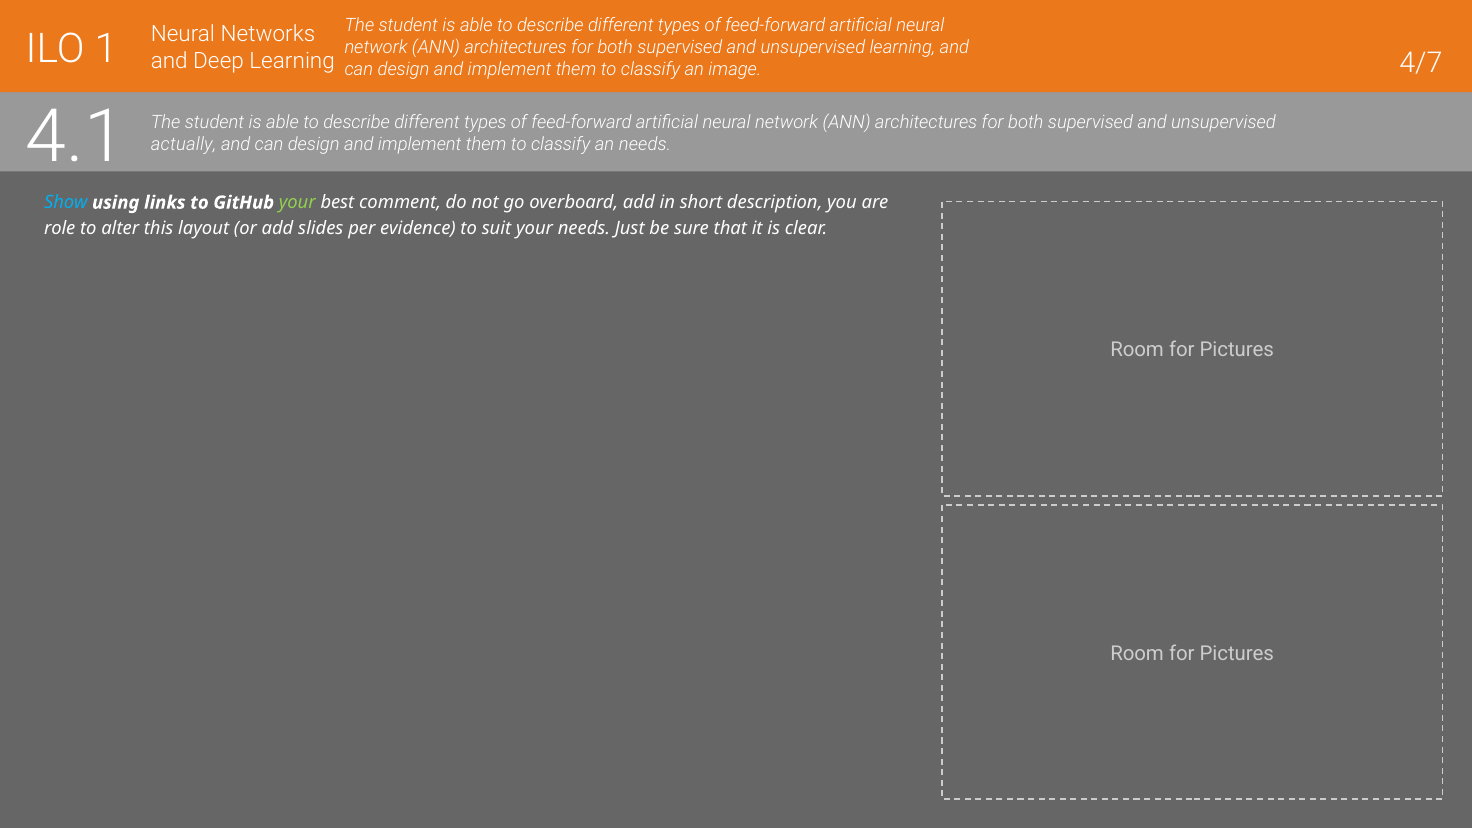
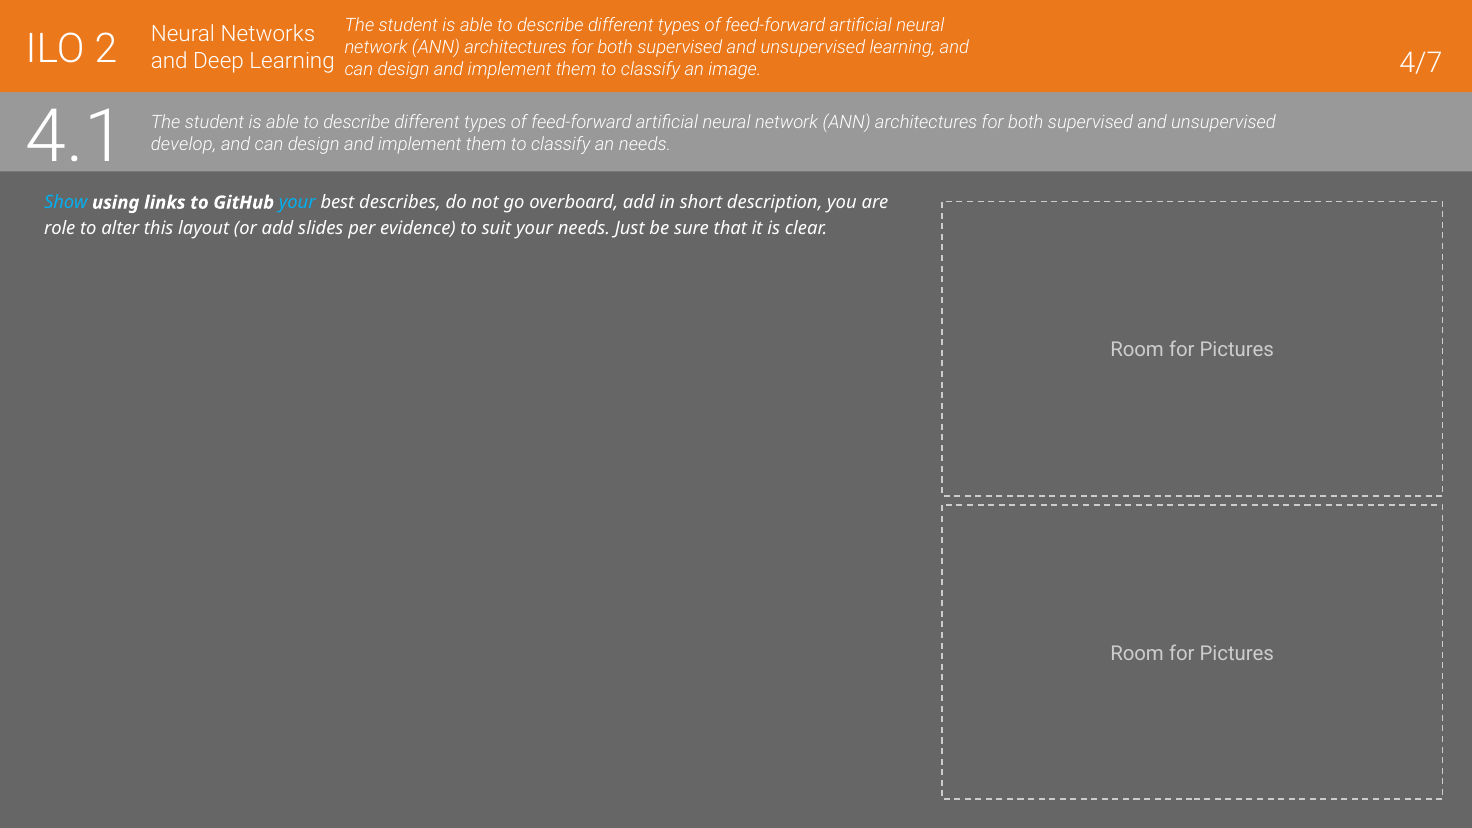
1: 1 -> 2
actually: actually -> develop
your at (297, 203) colour: light green -> light blue
comment: comment -> describes
